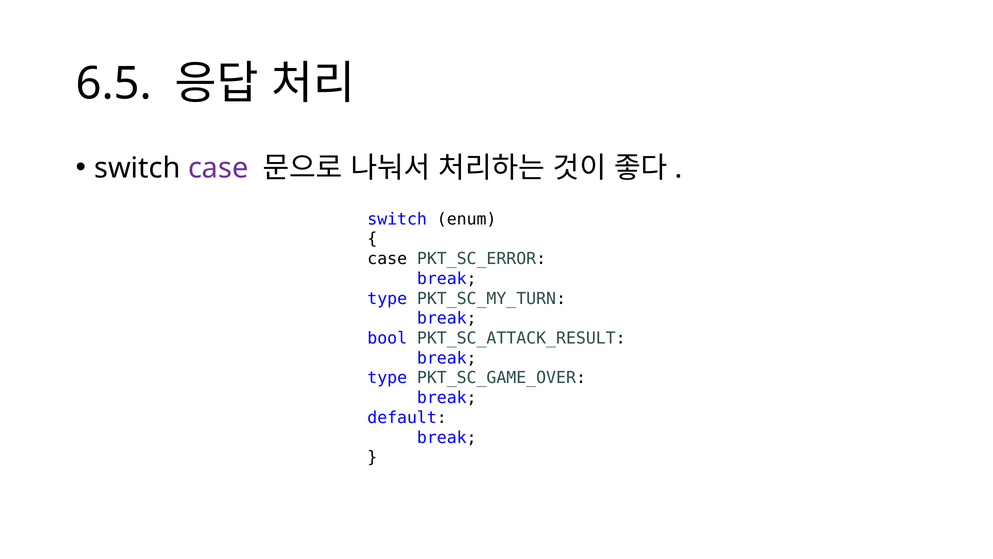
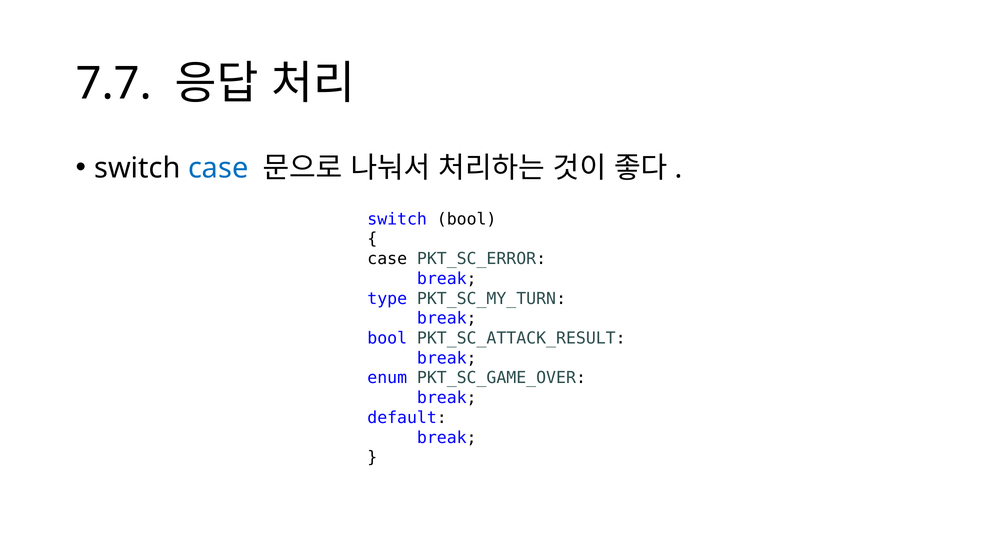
6.5: 6.5 -> 7.7
case at (218, 168) colour: purple -> blue
switch enum: enum -> bool
type at (387, 378): type -> enum
